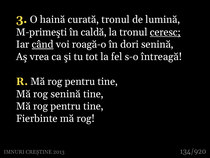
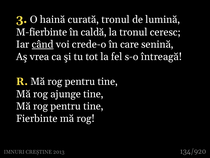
M-primeşti: M-primeşti -> M-fierbinte
ceresc underline: present -> none
roagă-o: roagă-o -> crede-o
dori: dori -> care
rog senină: senină -> ajunge
